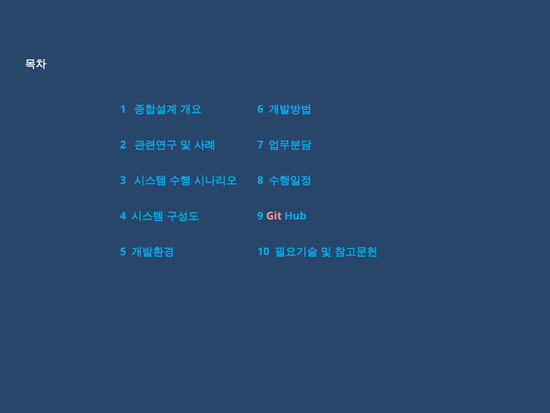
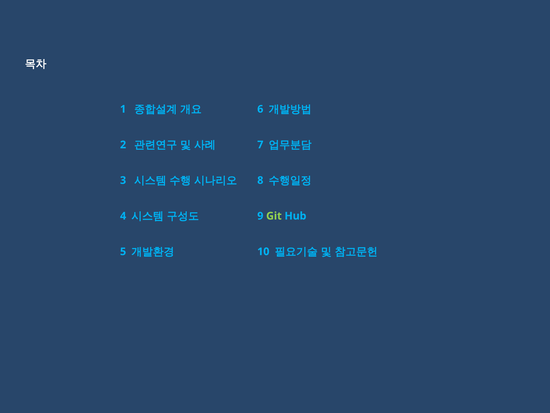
Git colour: pink -> light green
